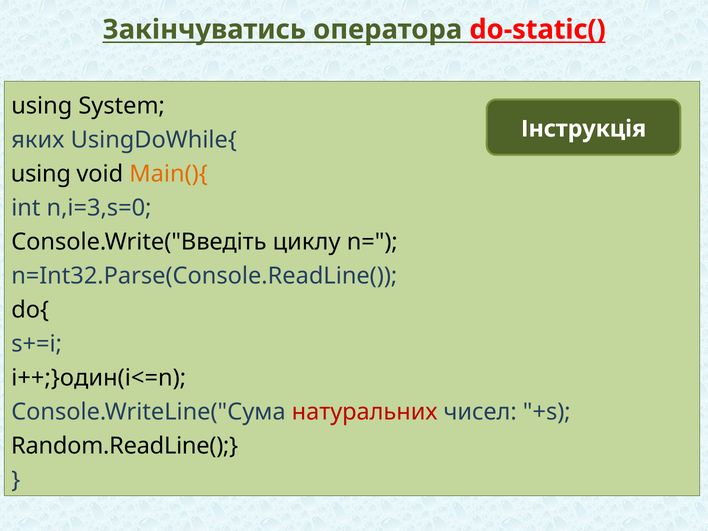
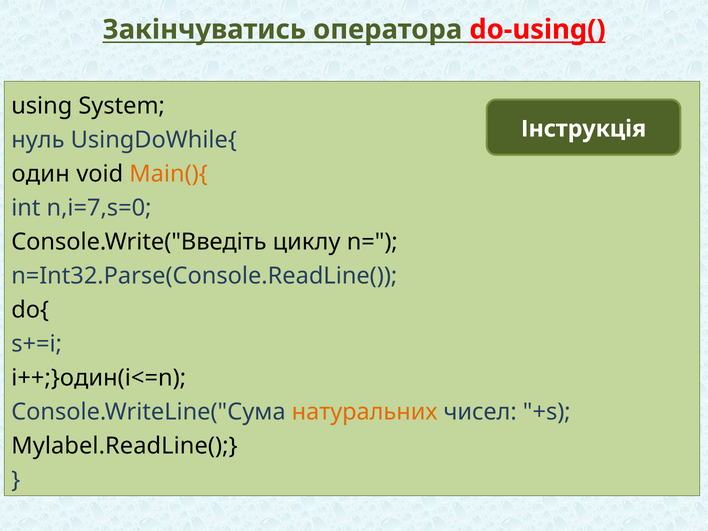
do-static(: do-static( -> do-using(
яких: яких -> нуль
using at (41, 174): using -> один
n,i=3,s=0: n,i=3,s=0 -> n,i=7,s=0
натуральних colour: red -> orange
Random.ReadLine(: Random.ReadLine( -> Mylabel.ReadLine(
